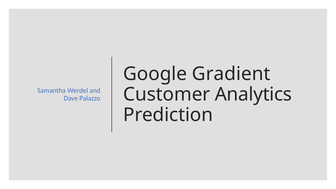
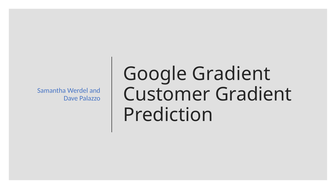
Customer Analytics: Analytics -> Gradient
